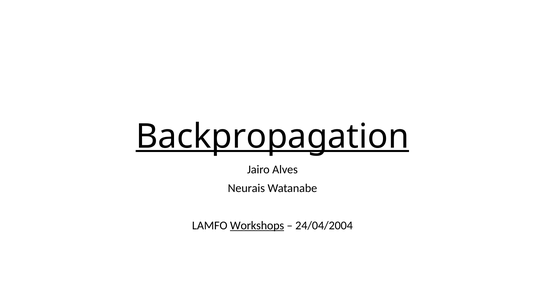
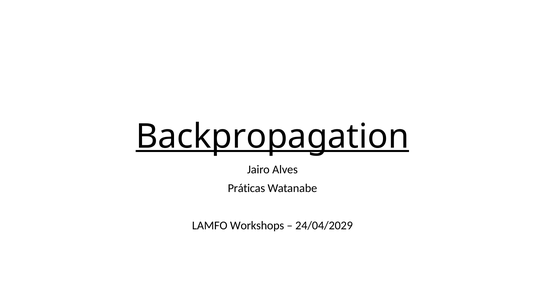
Neurais: Neurais -> Práticas
Workshops underline: present -> none
24/04/2004: 24/04/2004 -> 24/04/2029
